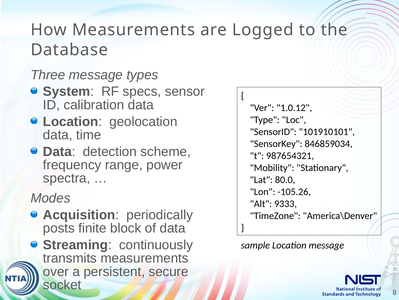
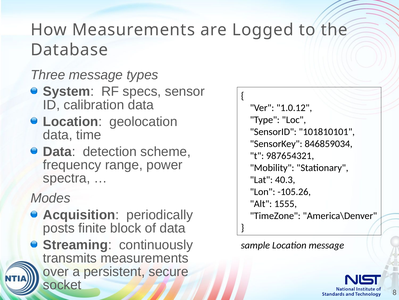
101910101: 101910101 -> 101810101
80.0: 80.0 -> 40.3
9333: 9333 -> 1555
